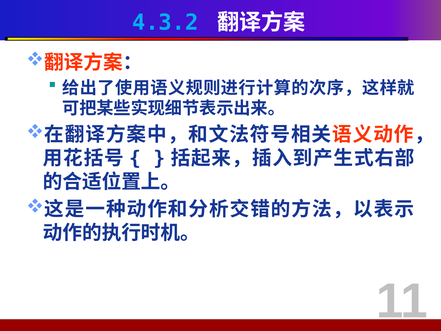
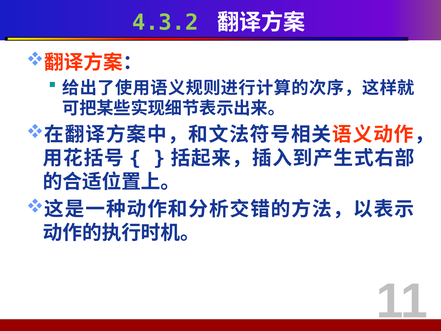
4.3.2 colour: light blue -> light green
